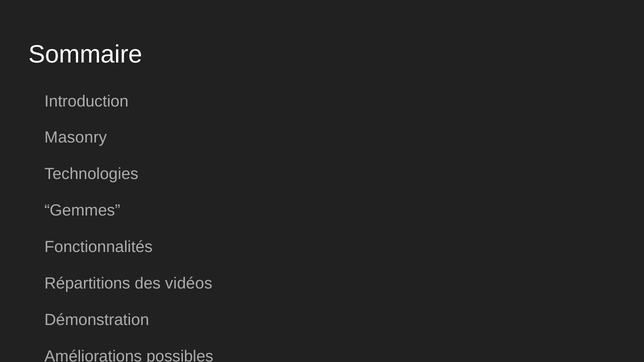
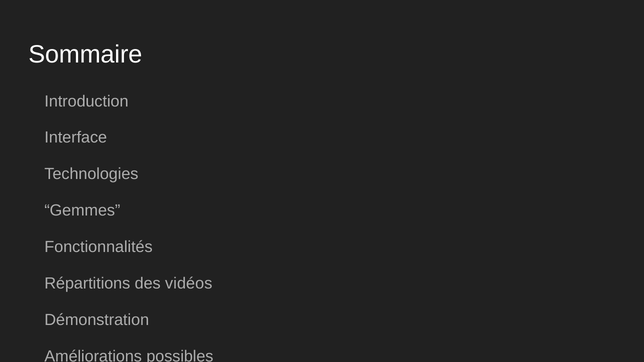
Masonry: Masonry -> Interface
